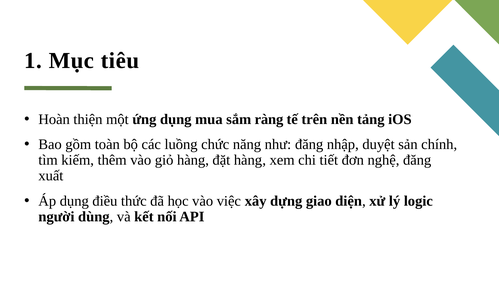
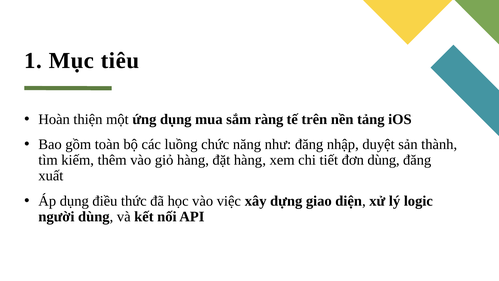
chính: chính -> thành
đơn nghệ: nghệ -> dùng
